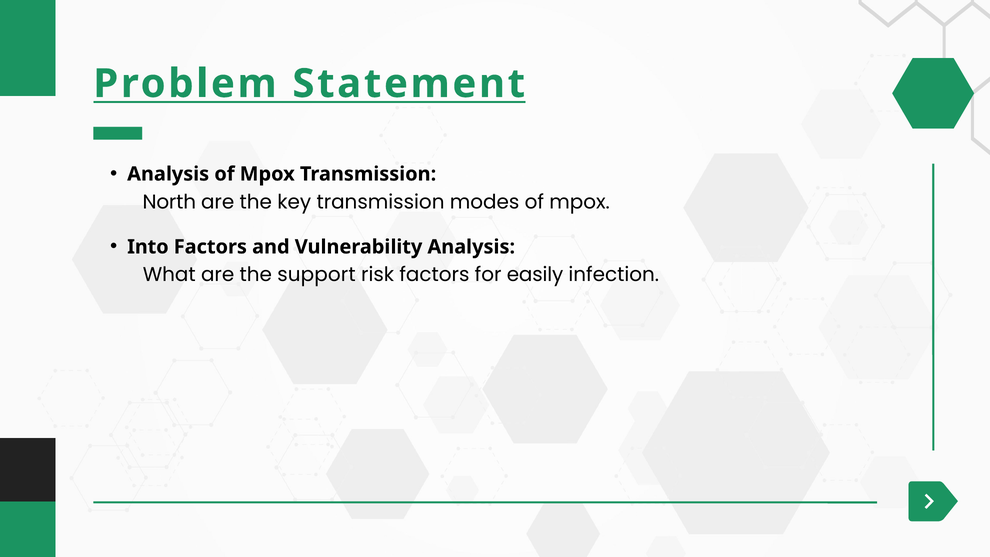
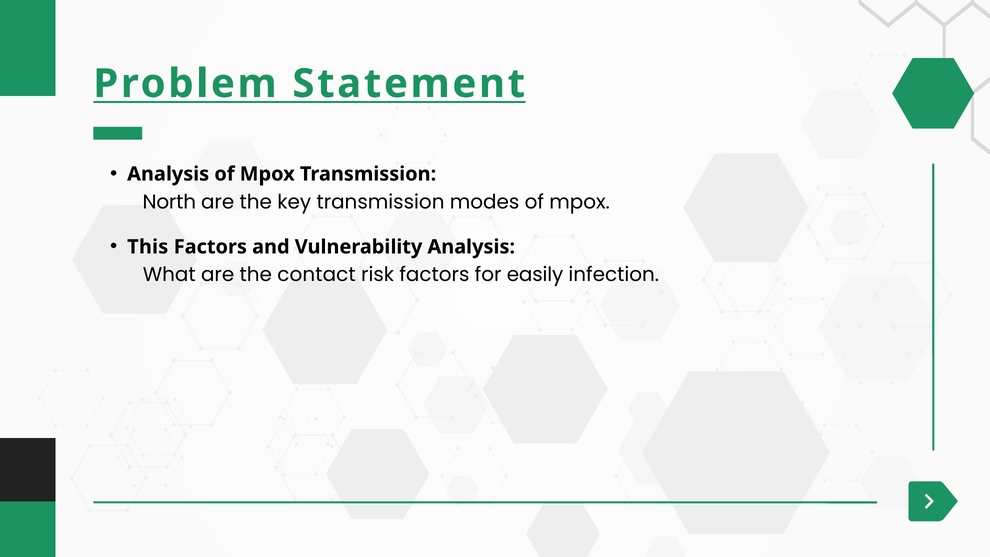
Into: Into -> This
support: support -> contact
